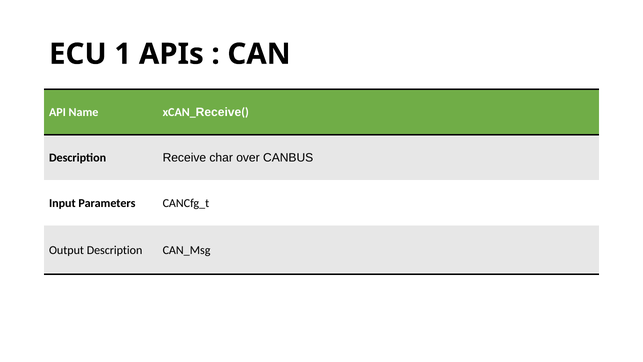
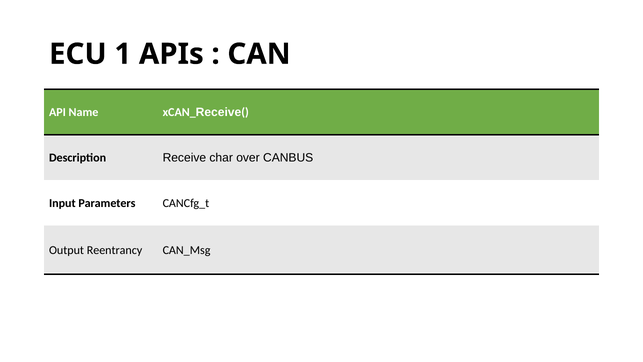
Output Description: Description -> Reentrancy
